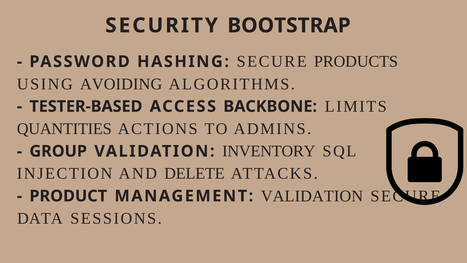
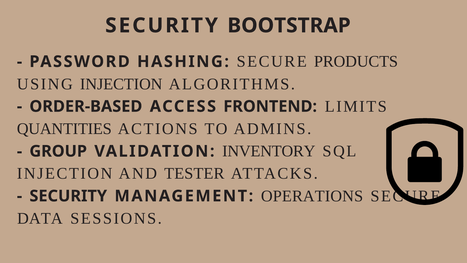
USING AVOIDING: AVOIDING -> INJECTION
TESTER-BASED: TESTER-BASED -> ORDER-BASED
BACKBONE: BACKBONE -> FRONTEND
DELETE: DELETE -> TESTER
PRODUCT at (68, 196): PRODUCT -> SECURITY
MANAGEMENT VALIDATION: VALIDATION -> OPERATIONS
